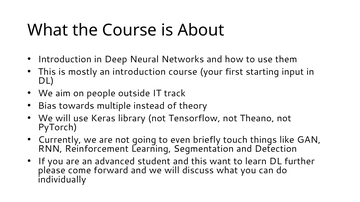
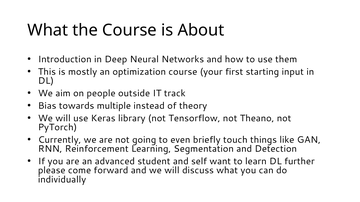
an introduction: introduction -> optimization
and this: this -> self
